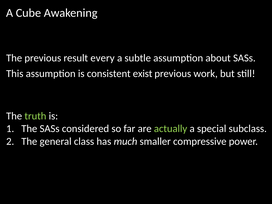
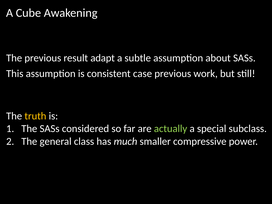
every: every -> adapt
exist: exist -> case
truth colour: light green -> yellow
